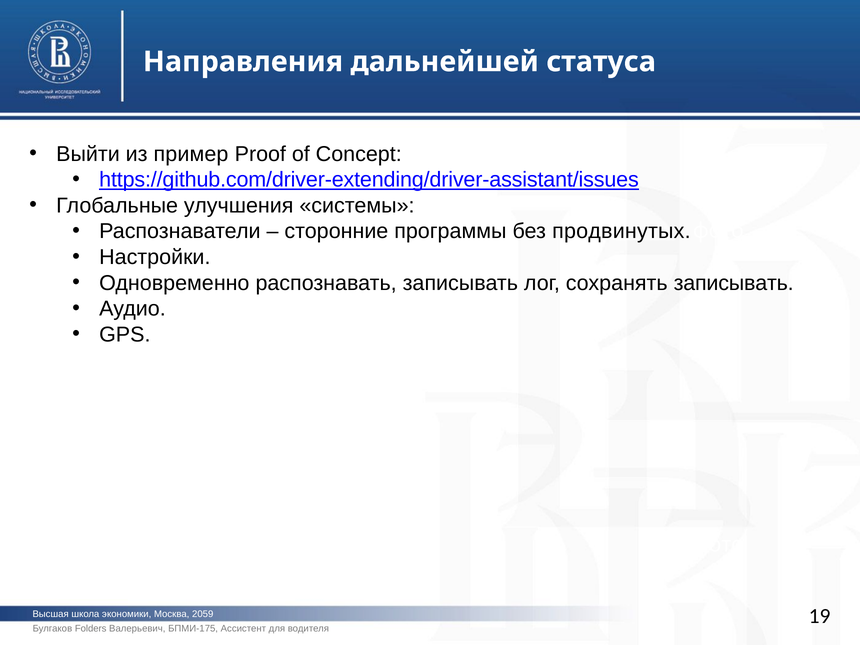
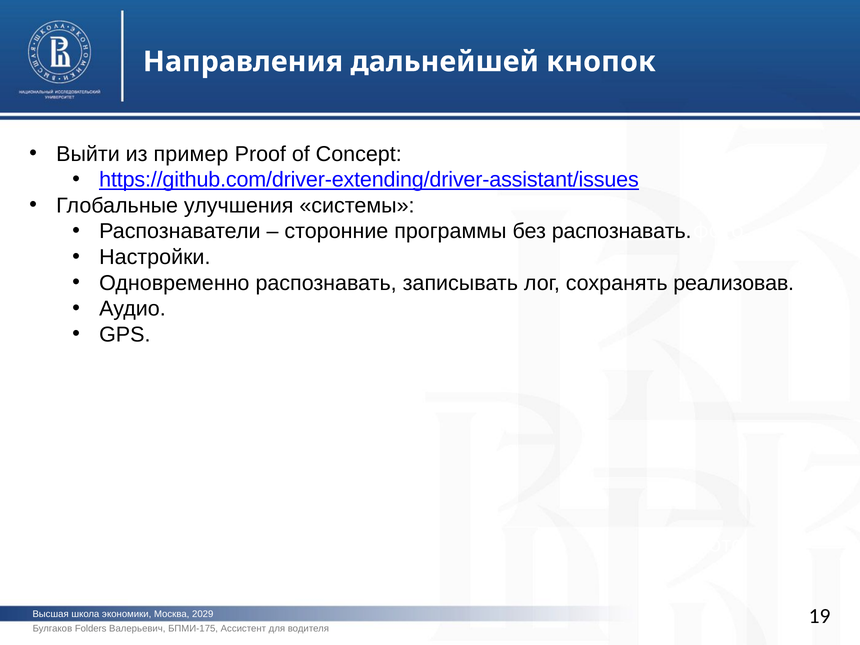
статуса: статуса -> кнопок
без продвинутых: продвинутых -> распознавать
сохранять записывать: записывать -> реализовав
2059: 2059 -> 2029
